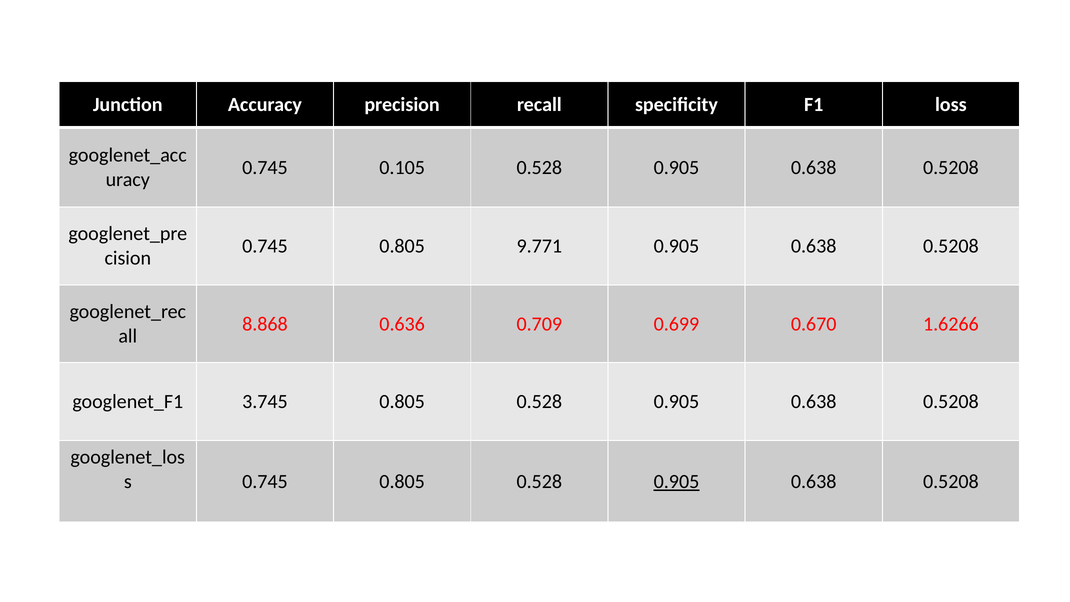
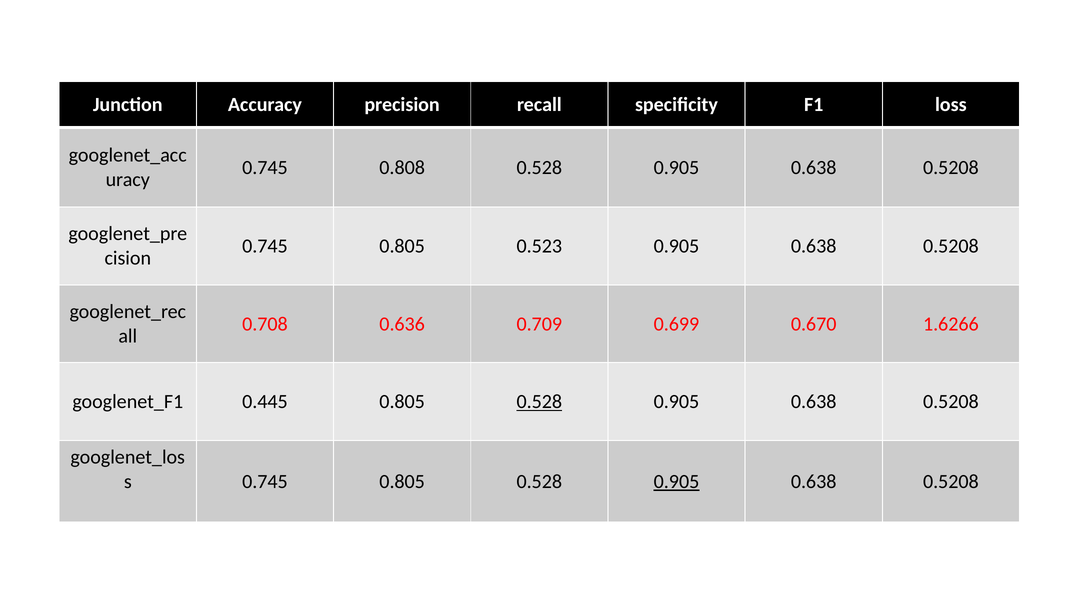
0.105: 0.105 -> 0.808
9.771: 9.771 -> 0.523
8.868: 8.868 -> 0.708
3.745: 3.745 -> 0.445
0.528 at (539, 402) underline: none -> present
